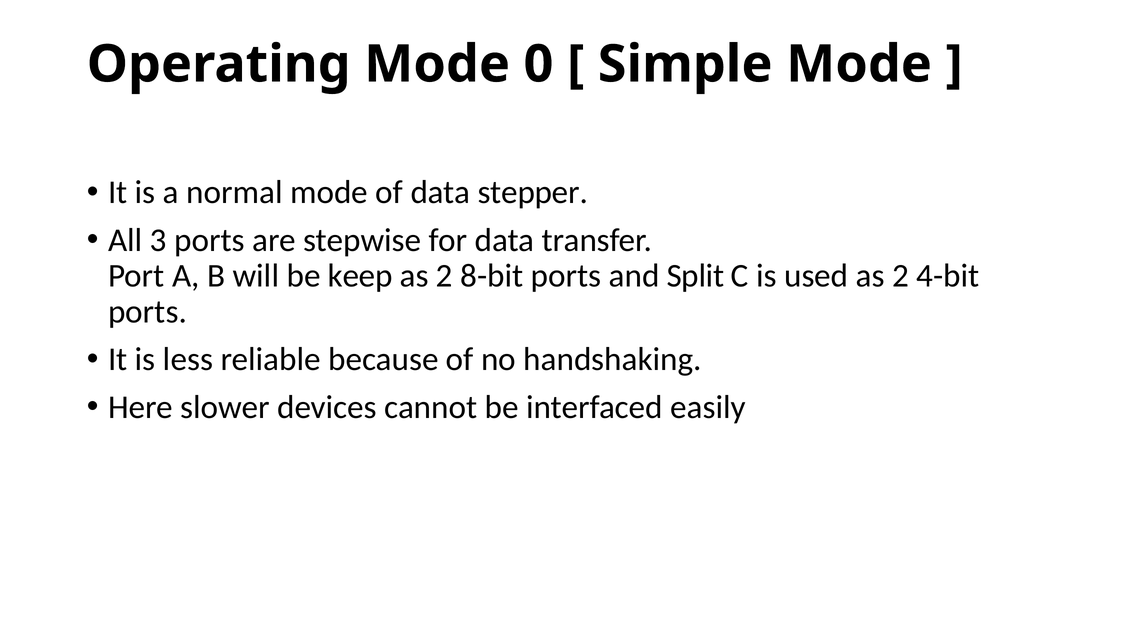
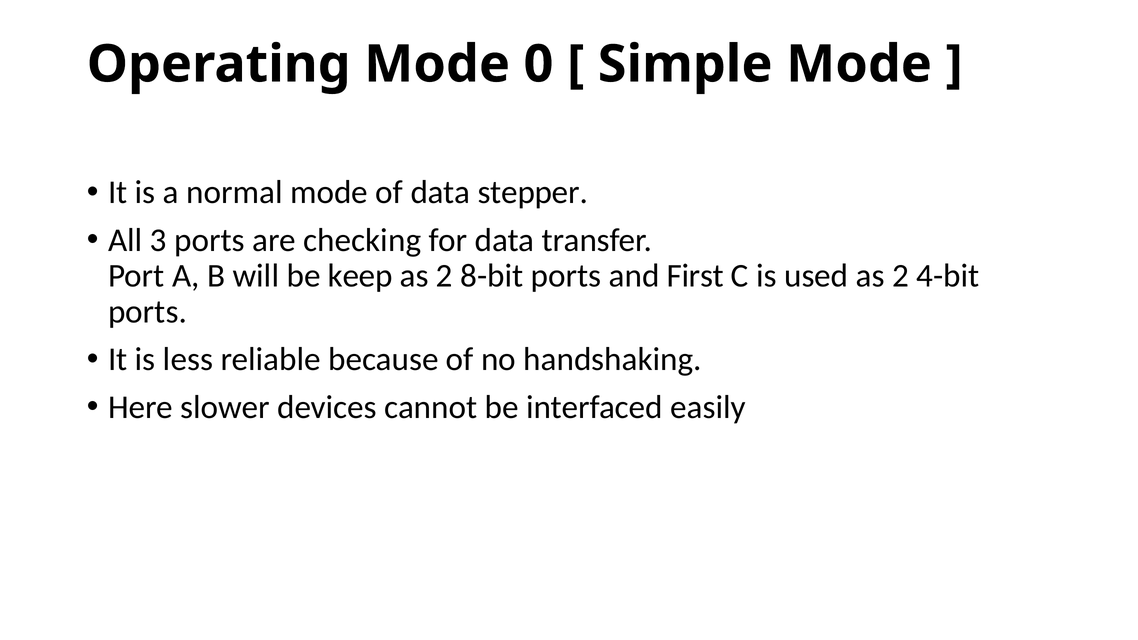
stepwise: stepwise -> checking
Split: Split -> First
